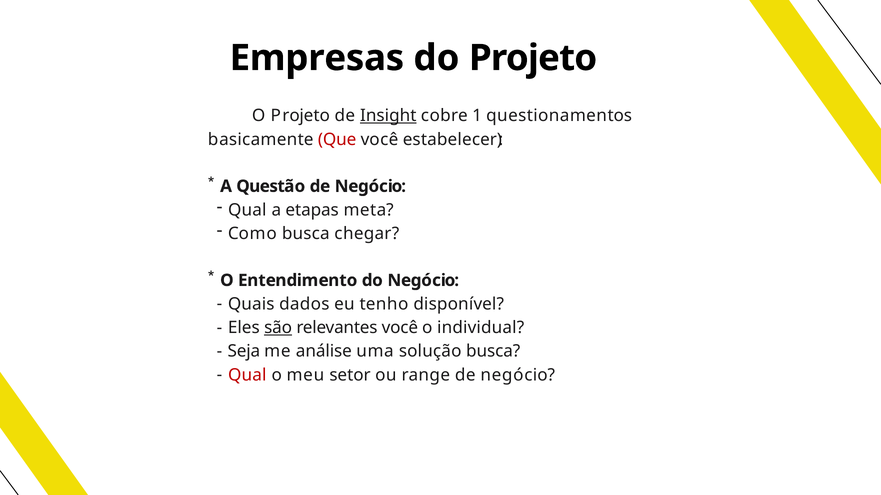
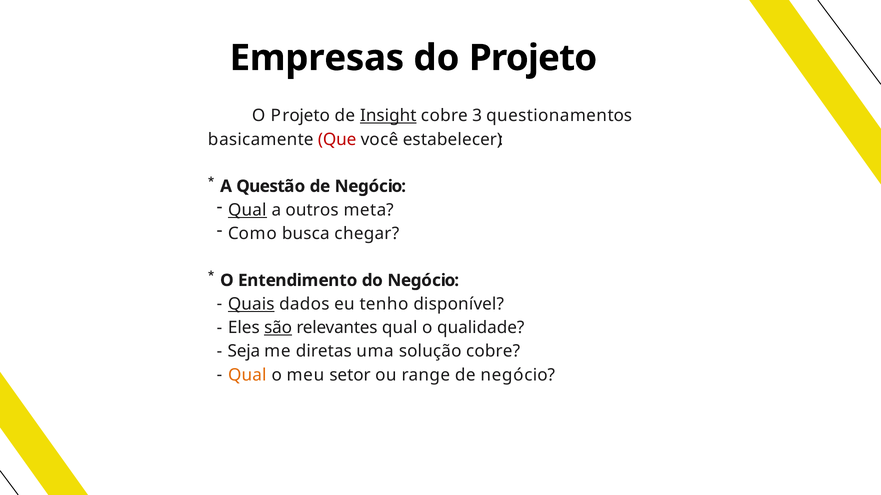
1: 1 -> 3
Qual at (247, 210) underline: none -> present
etapas: etapas -> outros
Quais underline: none -> present
relevantes você: você -> qual
individual: individual -> qualidade
análise: análise -> diretas
solução busca: busca -> cobre
Qual at (247, 375) colour: red -> orange
